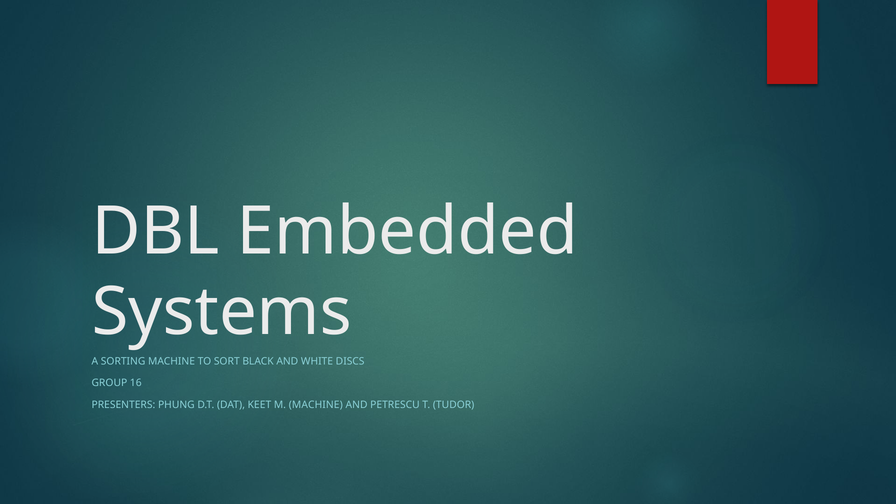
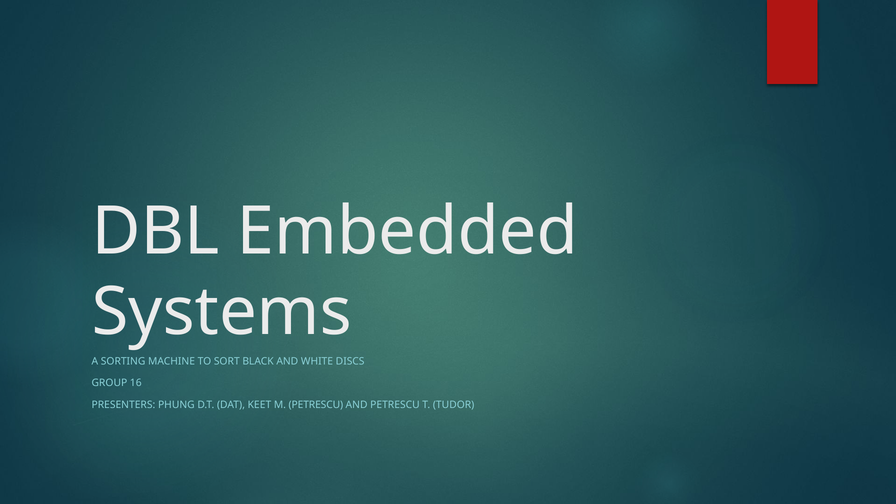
M MACHINE: MACHINE -> PETRESCU
